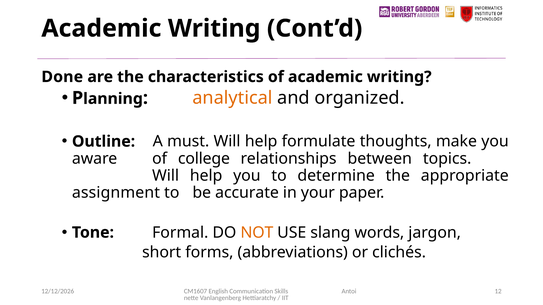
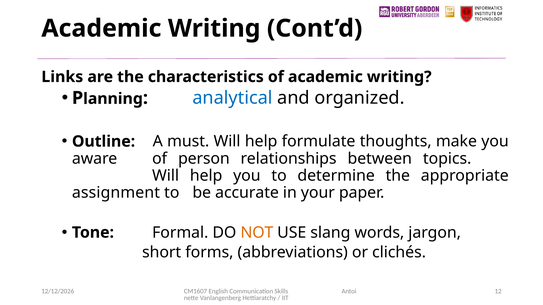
Done: Done -> Links
analytical colour: orange -> blue
college: college -> person
